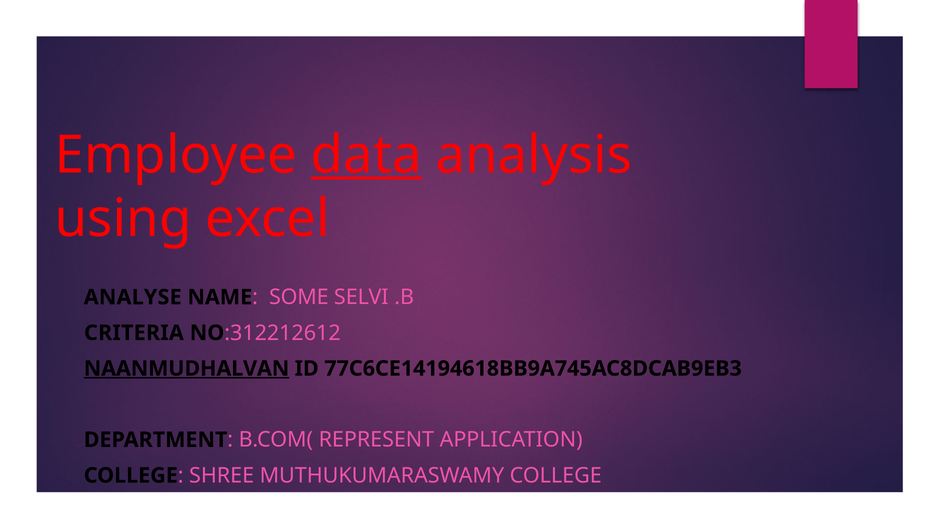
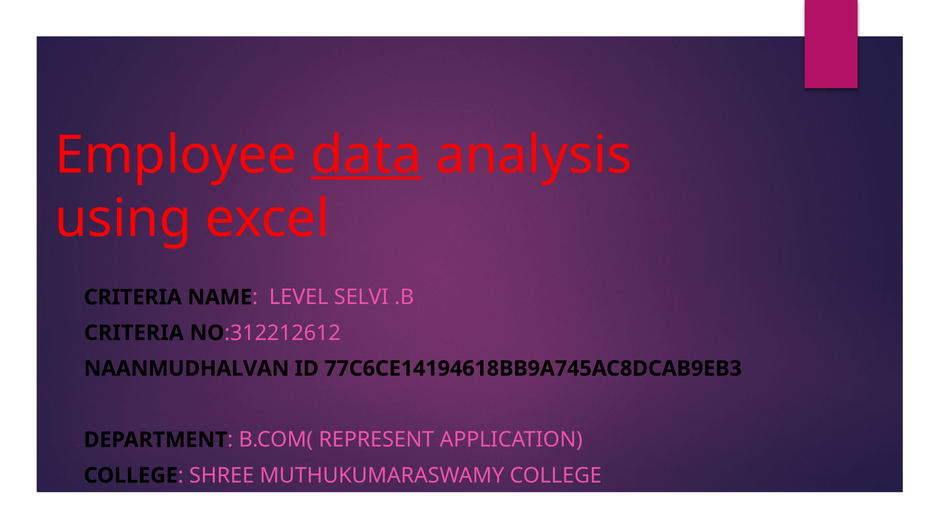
ANALYSE at (133, 297): ANALYSE -> CRITERIA
SOME: SOME -> LEVEL
NAANMUDHALVAN underline: present -> none
